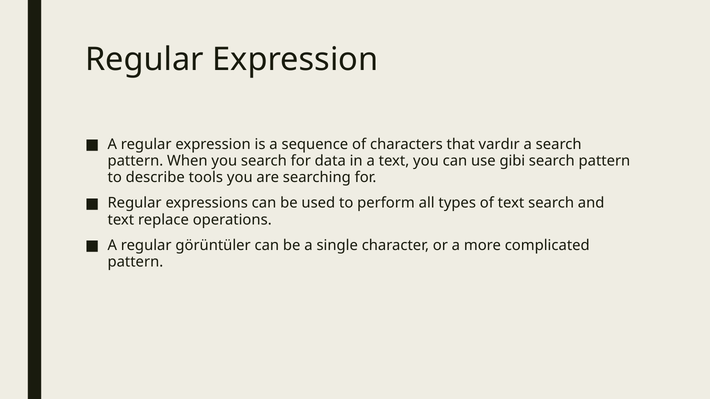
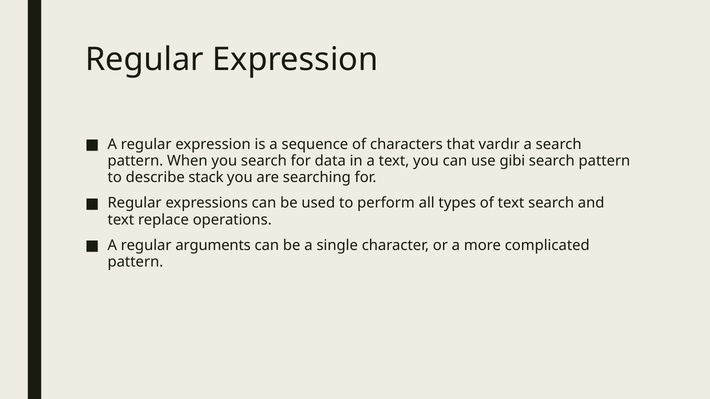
tools: tools -> stack
görüntüler: görüntüler -> arguments
